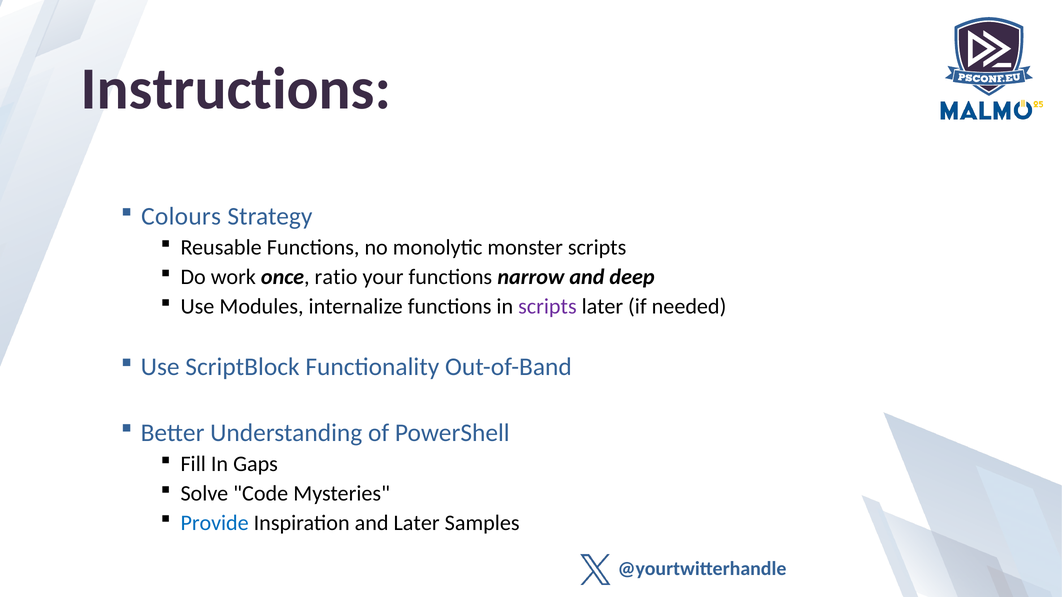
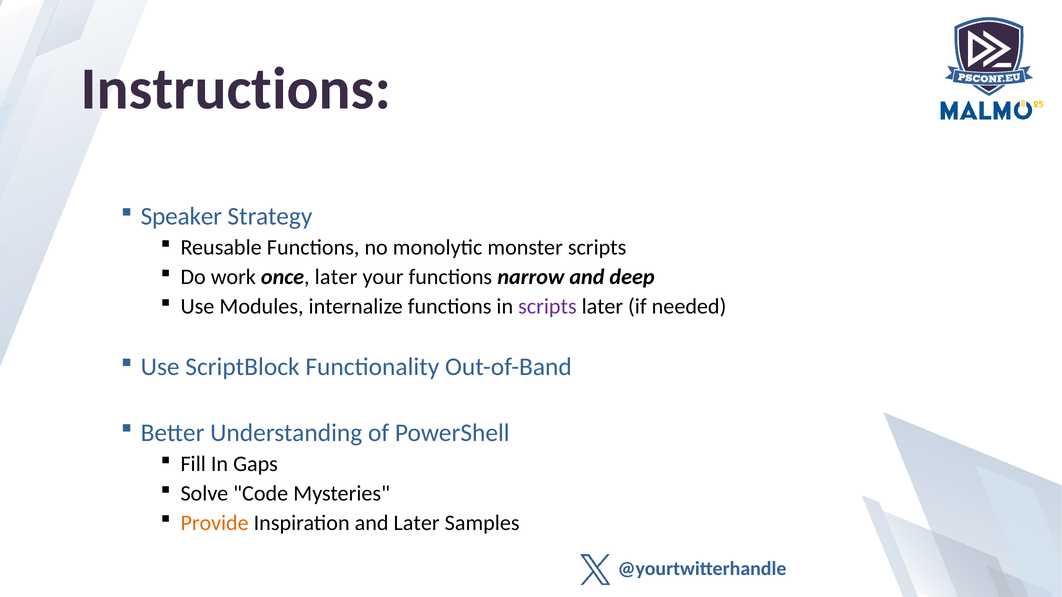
Colours: Colours -> Speaker
once ratio: ratio -> later
Provide colour: blue -> orange
